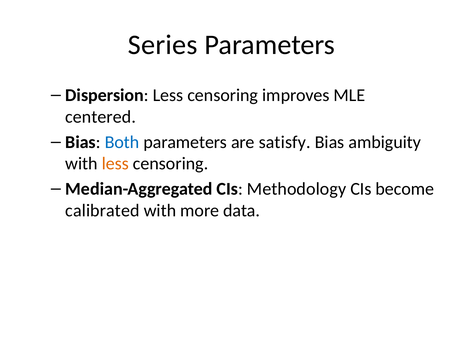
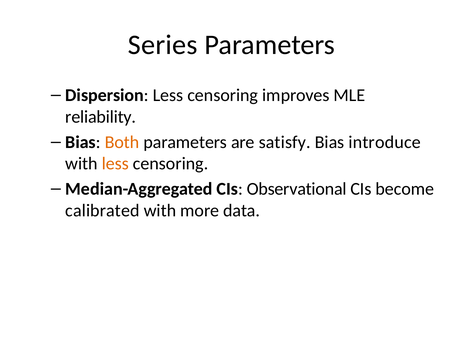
centered: centered -> reliability
Both colour: blue -> orange
ambiguity: ambiguity -> introduce
Methodology: Methodology -> Observational
